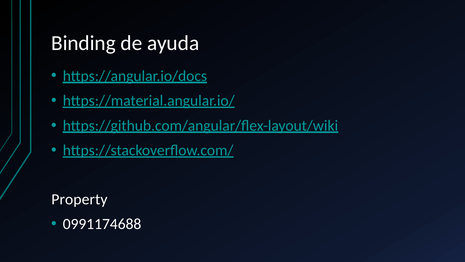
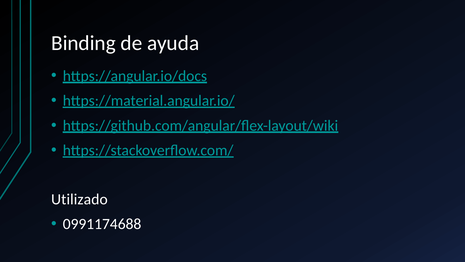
Property: Property -> Utilizado
